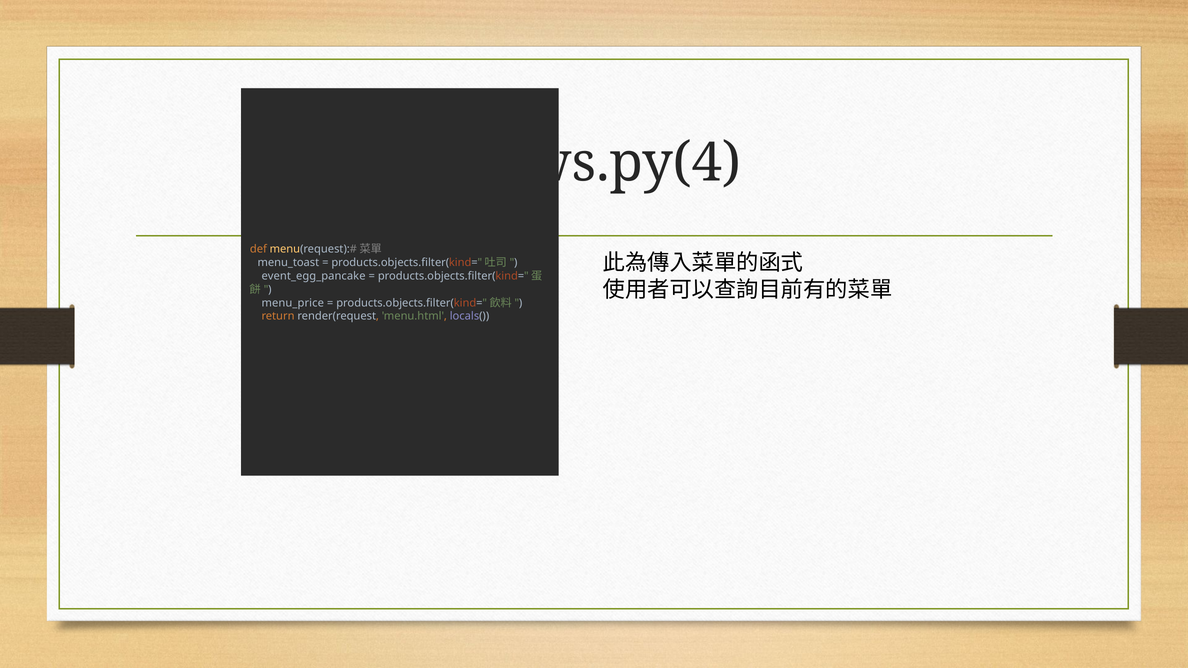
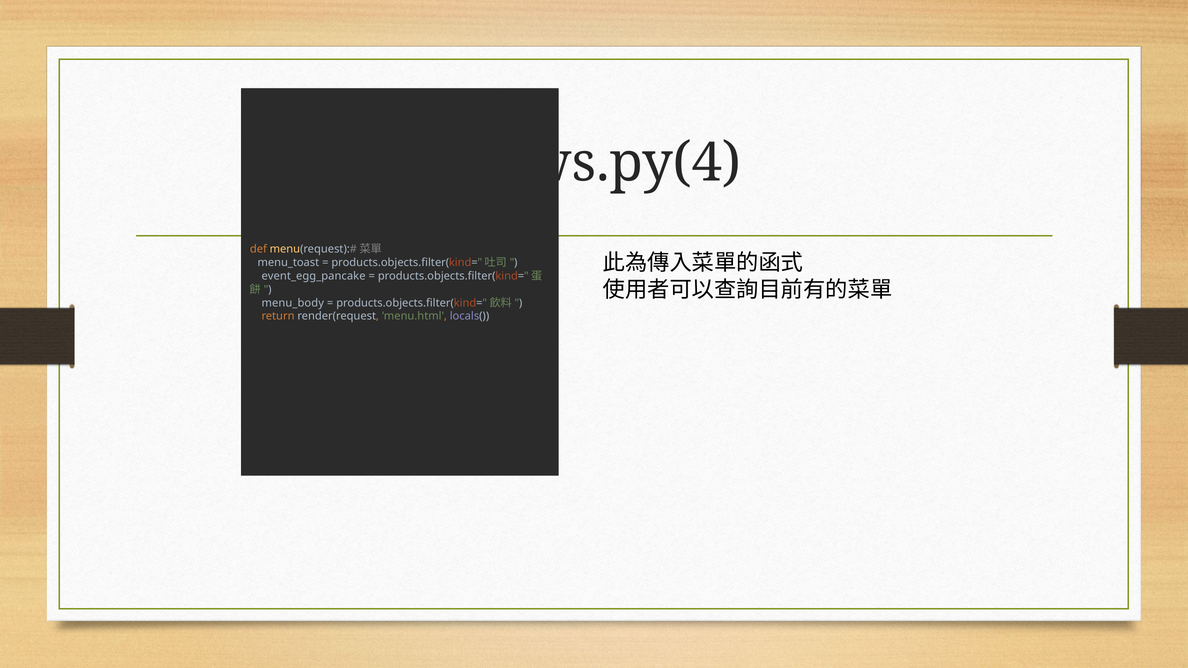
menu_price: menu_price -> menu_body
